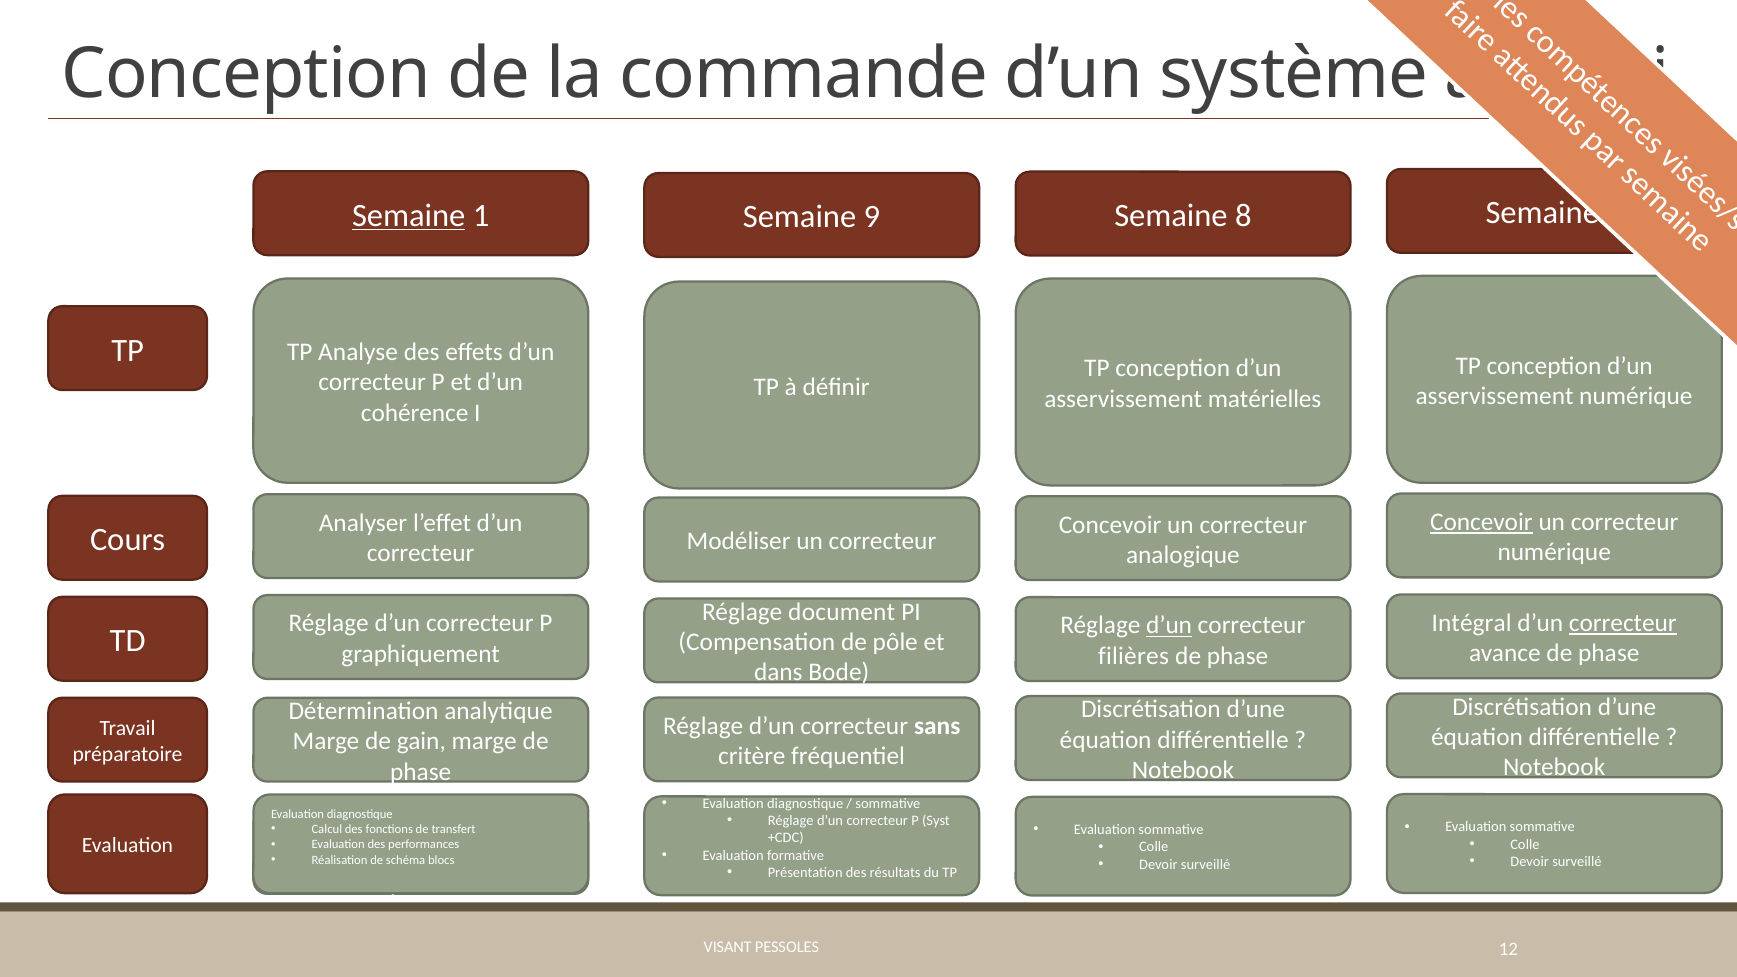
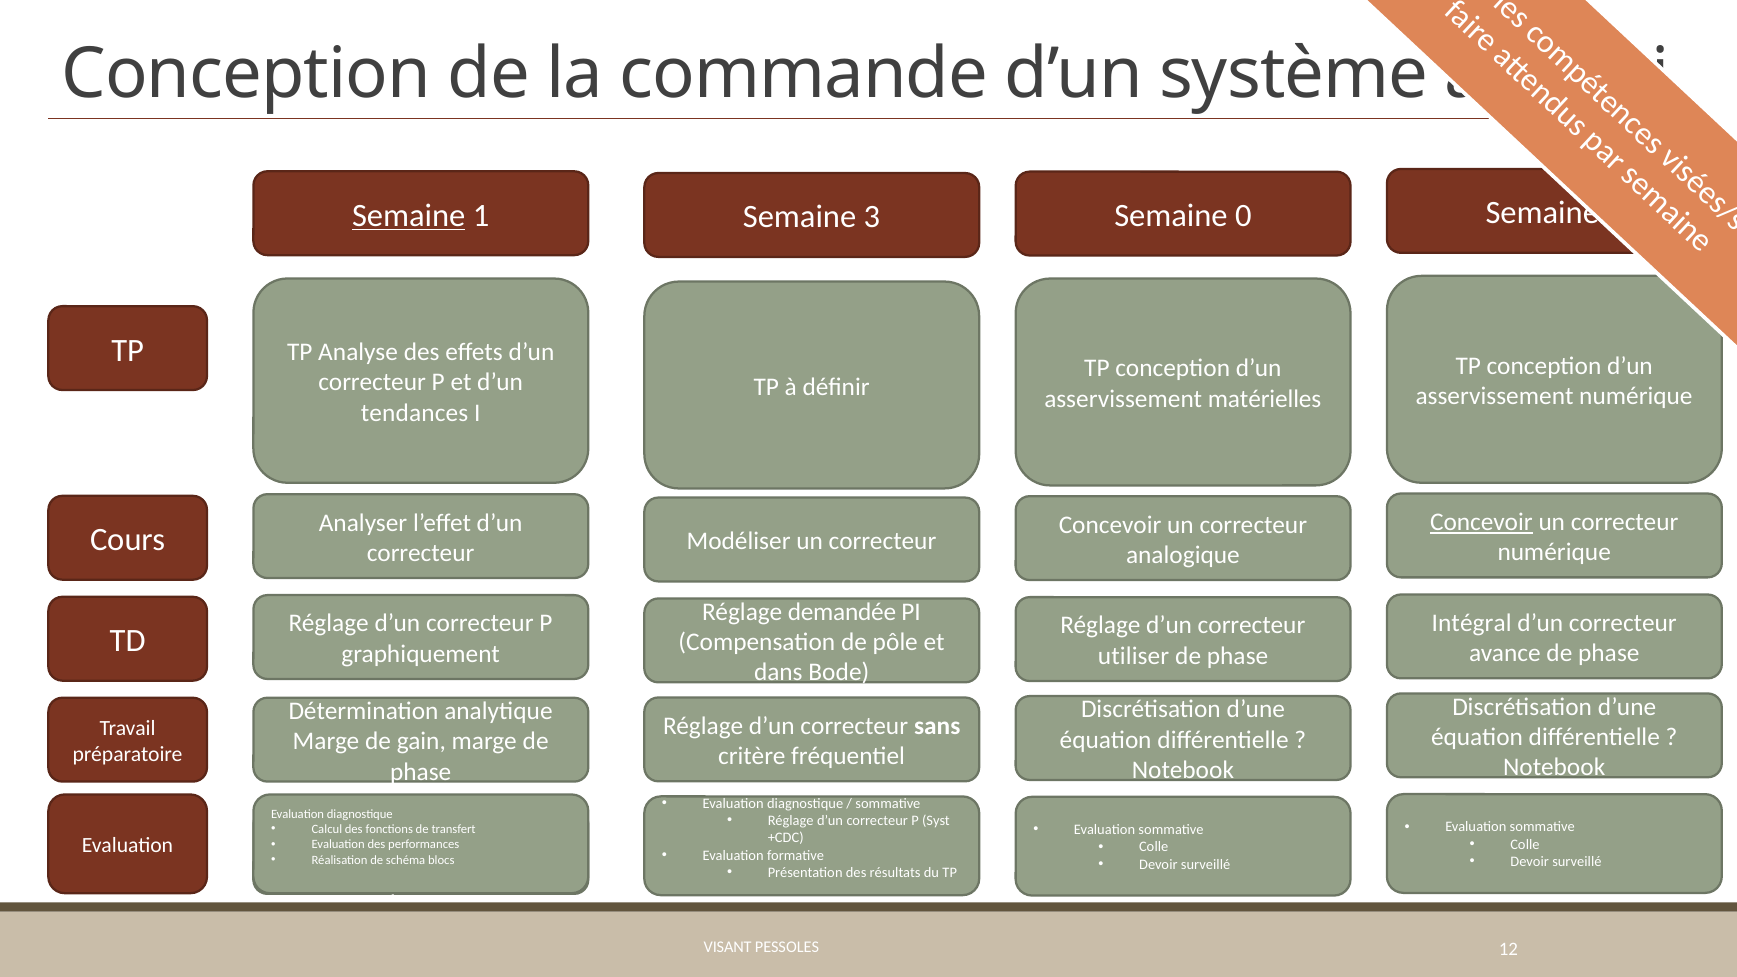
9: 9 -> 3
8: 8 -> 0
cohérence: cohérence -> tendances
document: document -> demandée
correcteur at (1623, 623) underline: present -> none
d’un at (1169, 626) underline: present -> none
filières: filières -> utiliser
